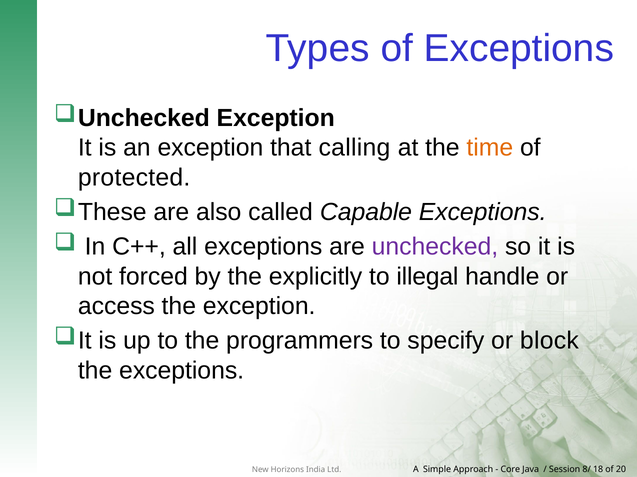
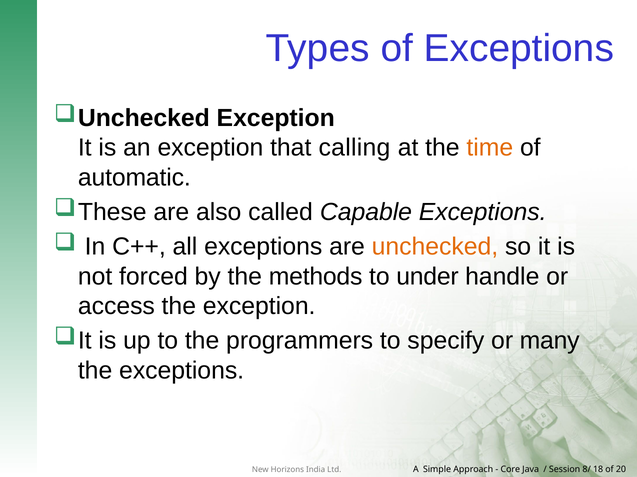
protected: protected -> automatic
unchecked colour: purple -> orange
explicitly: explicitly -> methods
illegal: illegal -> under
block: block -> many
